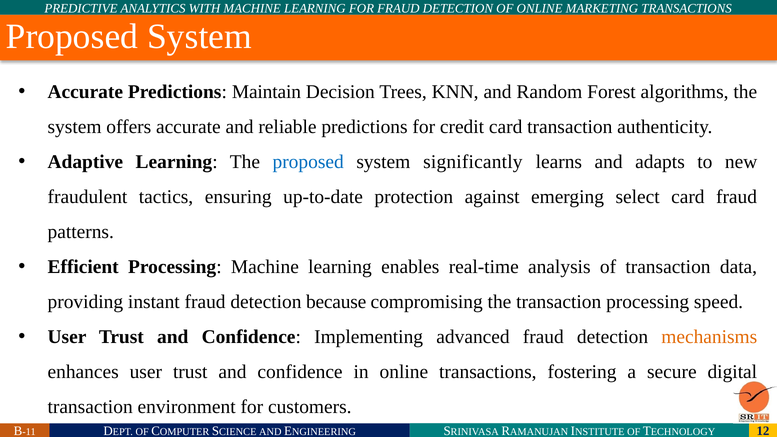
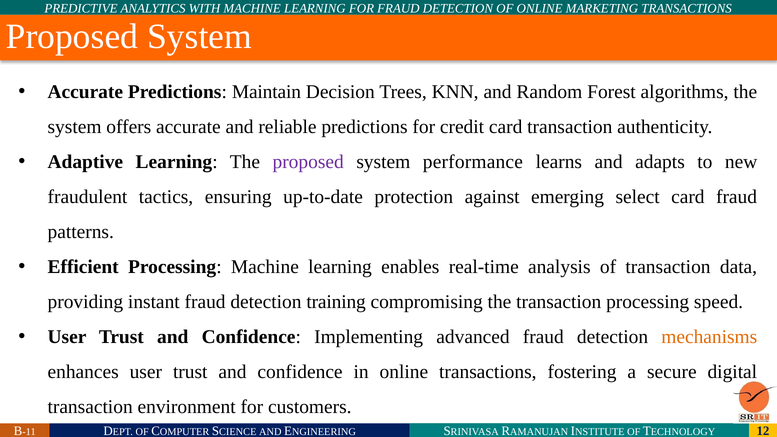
proposed at (308, 162) colour: blue -> purple
significantly: significantly -> performance
because: because -> training
